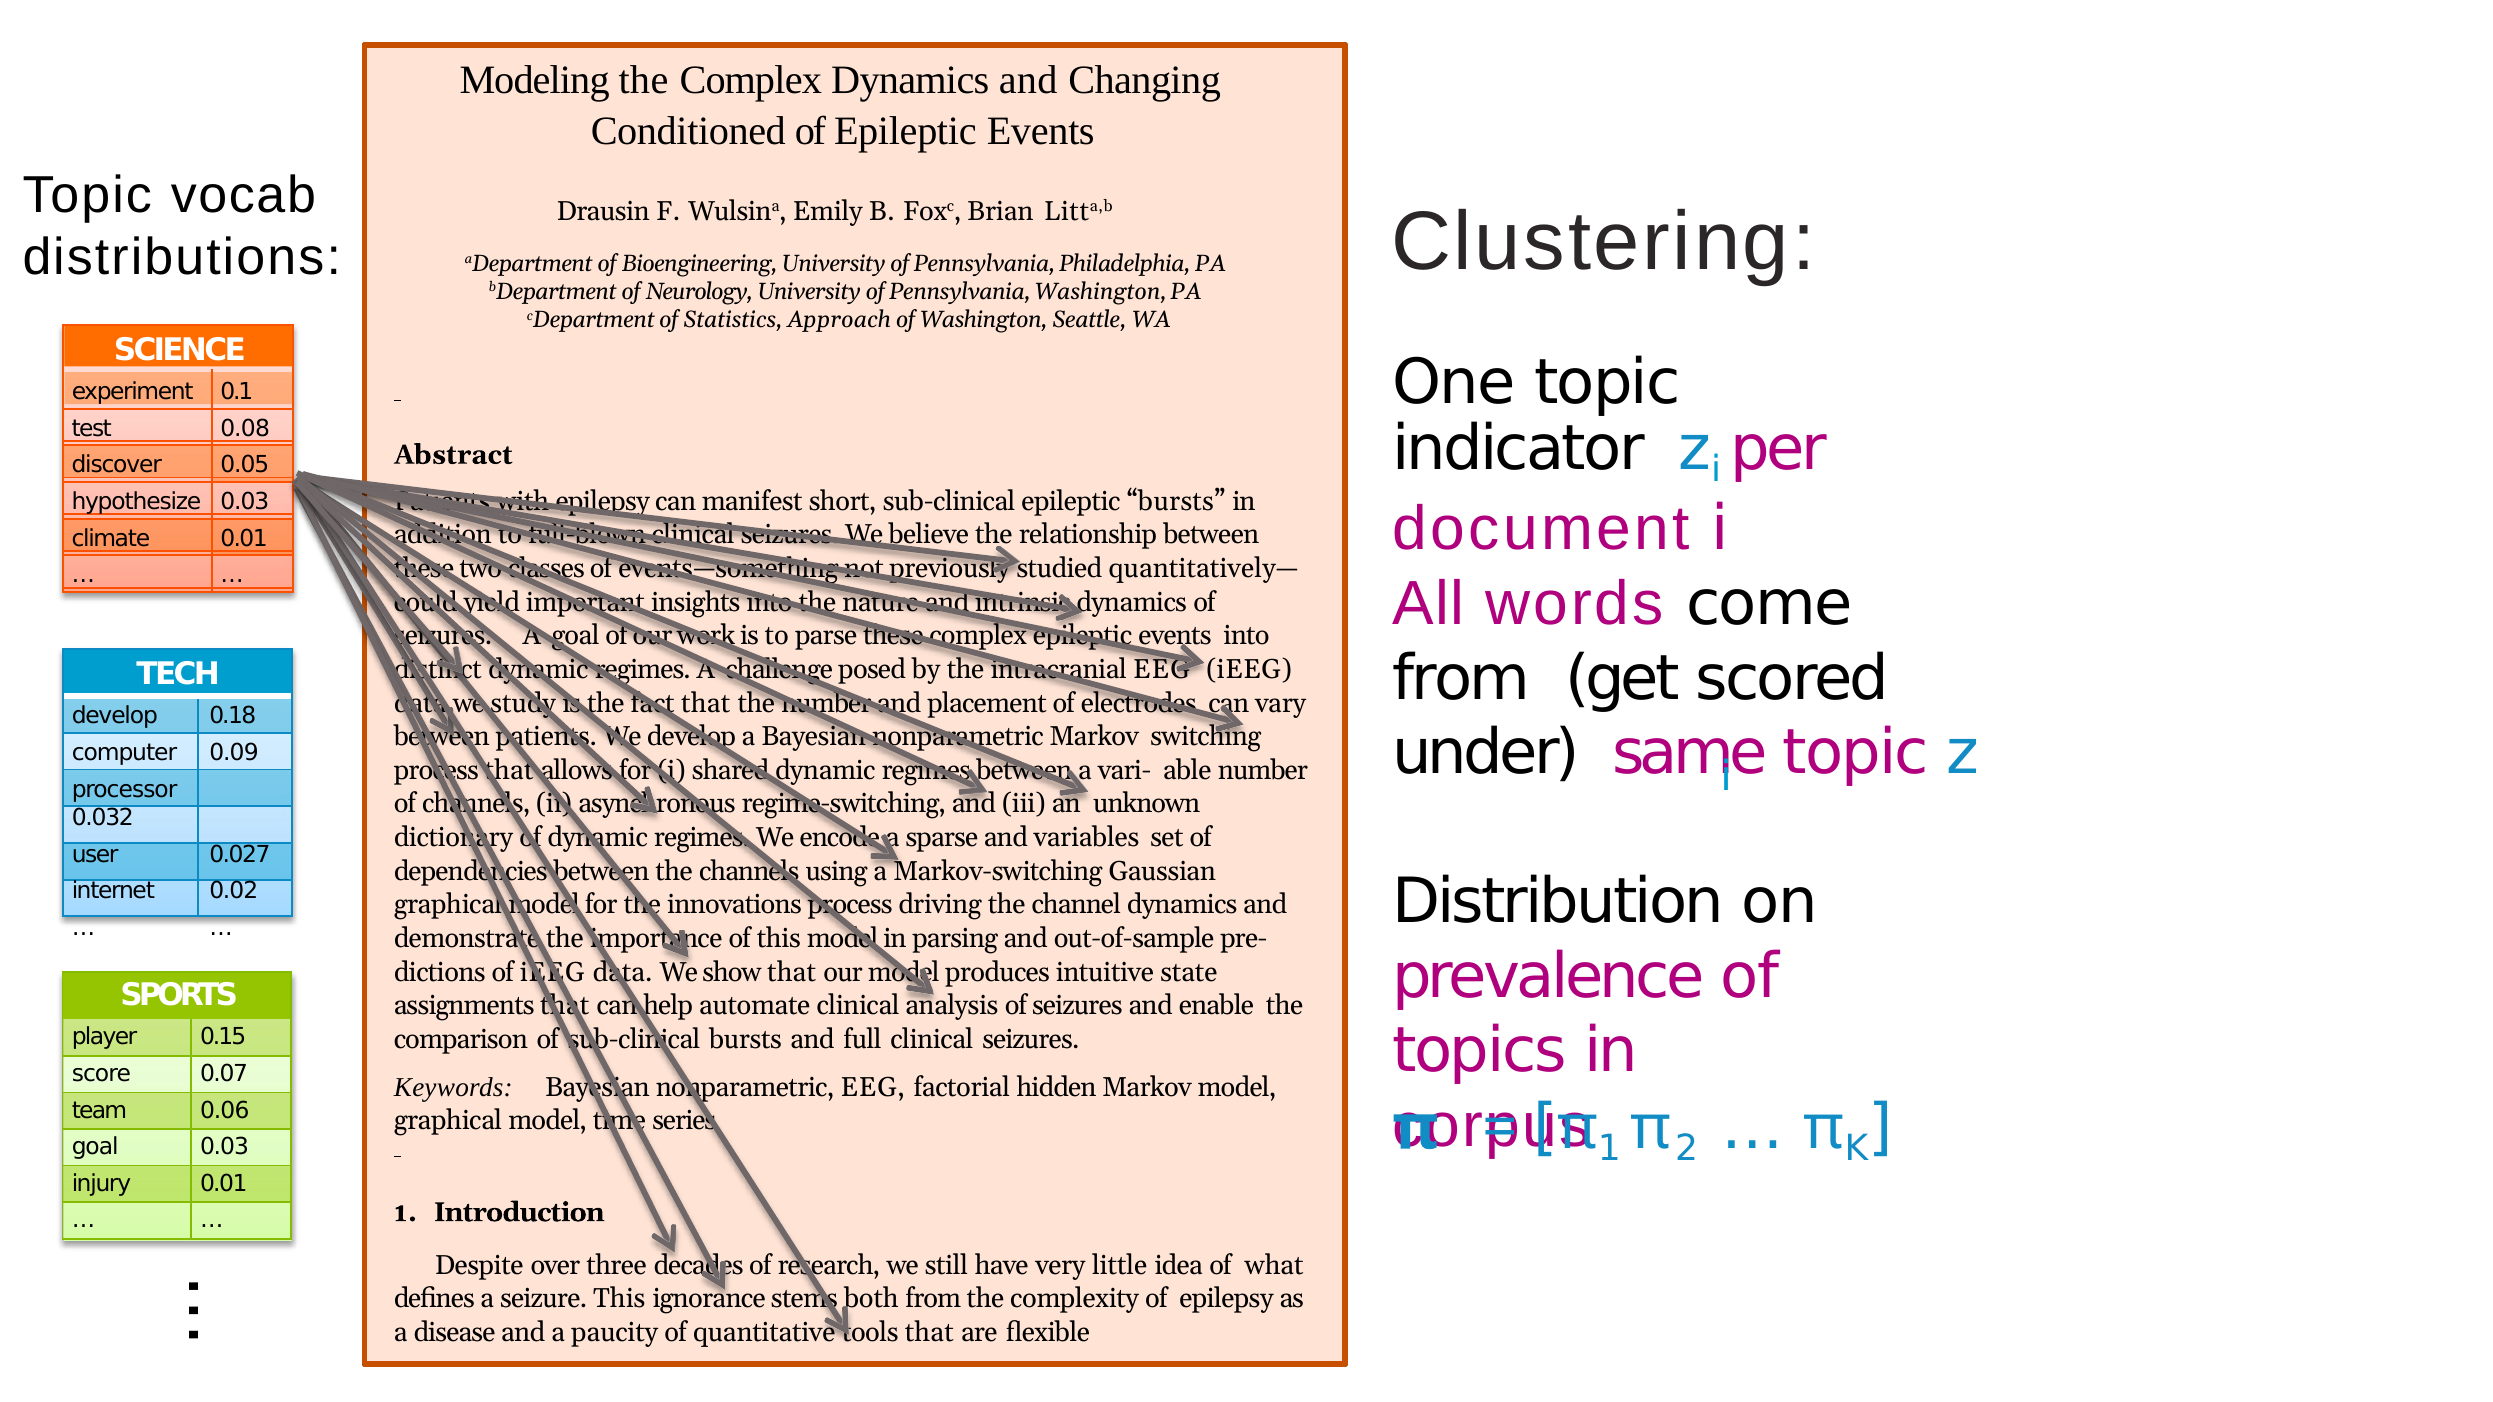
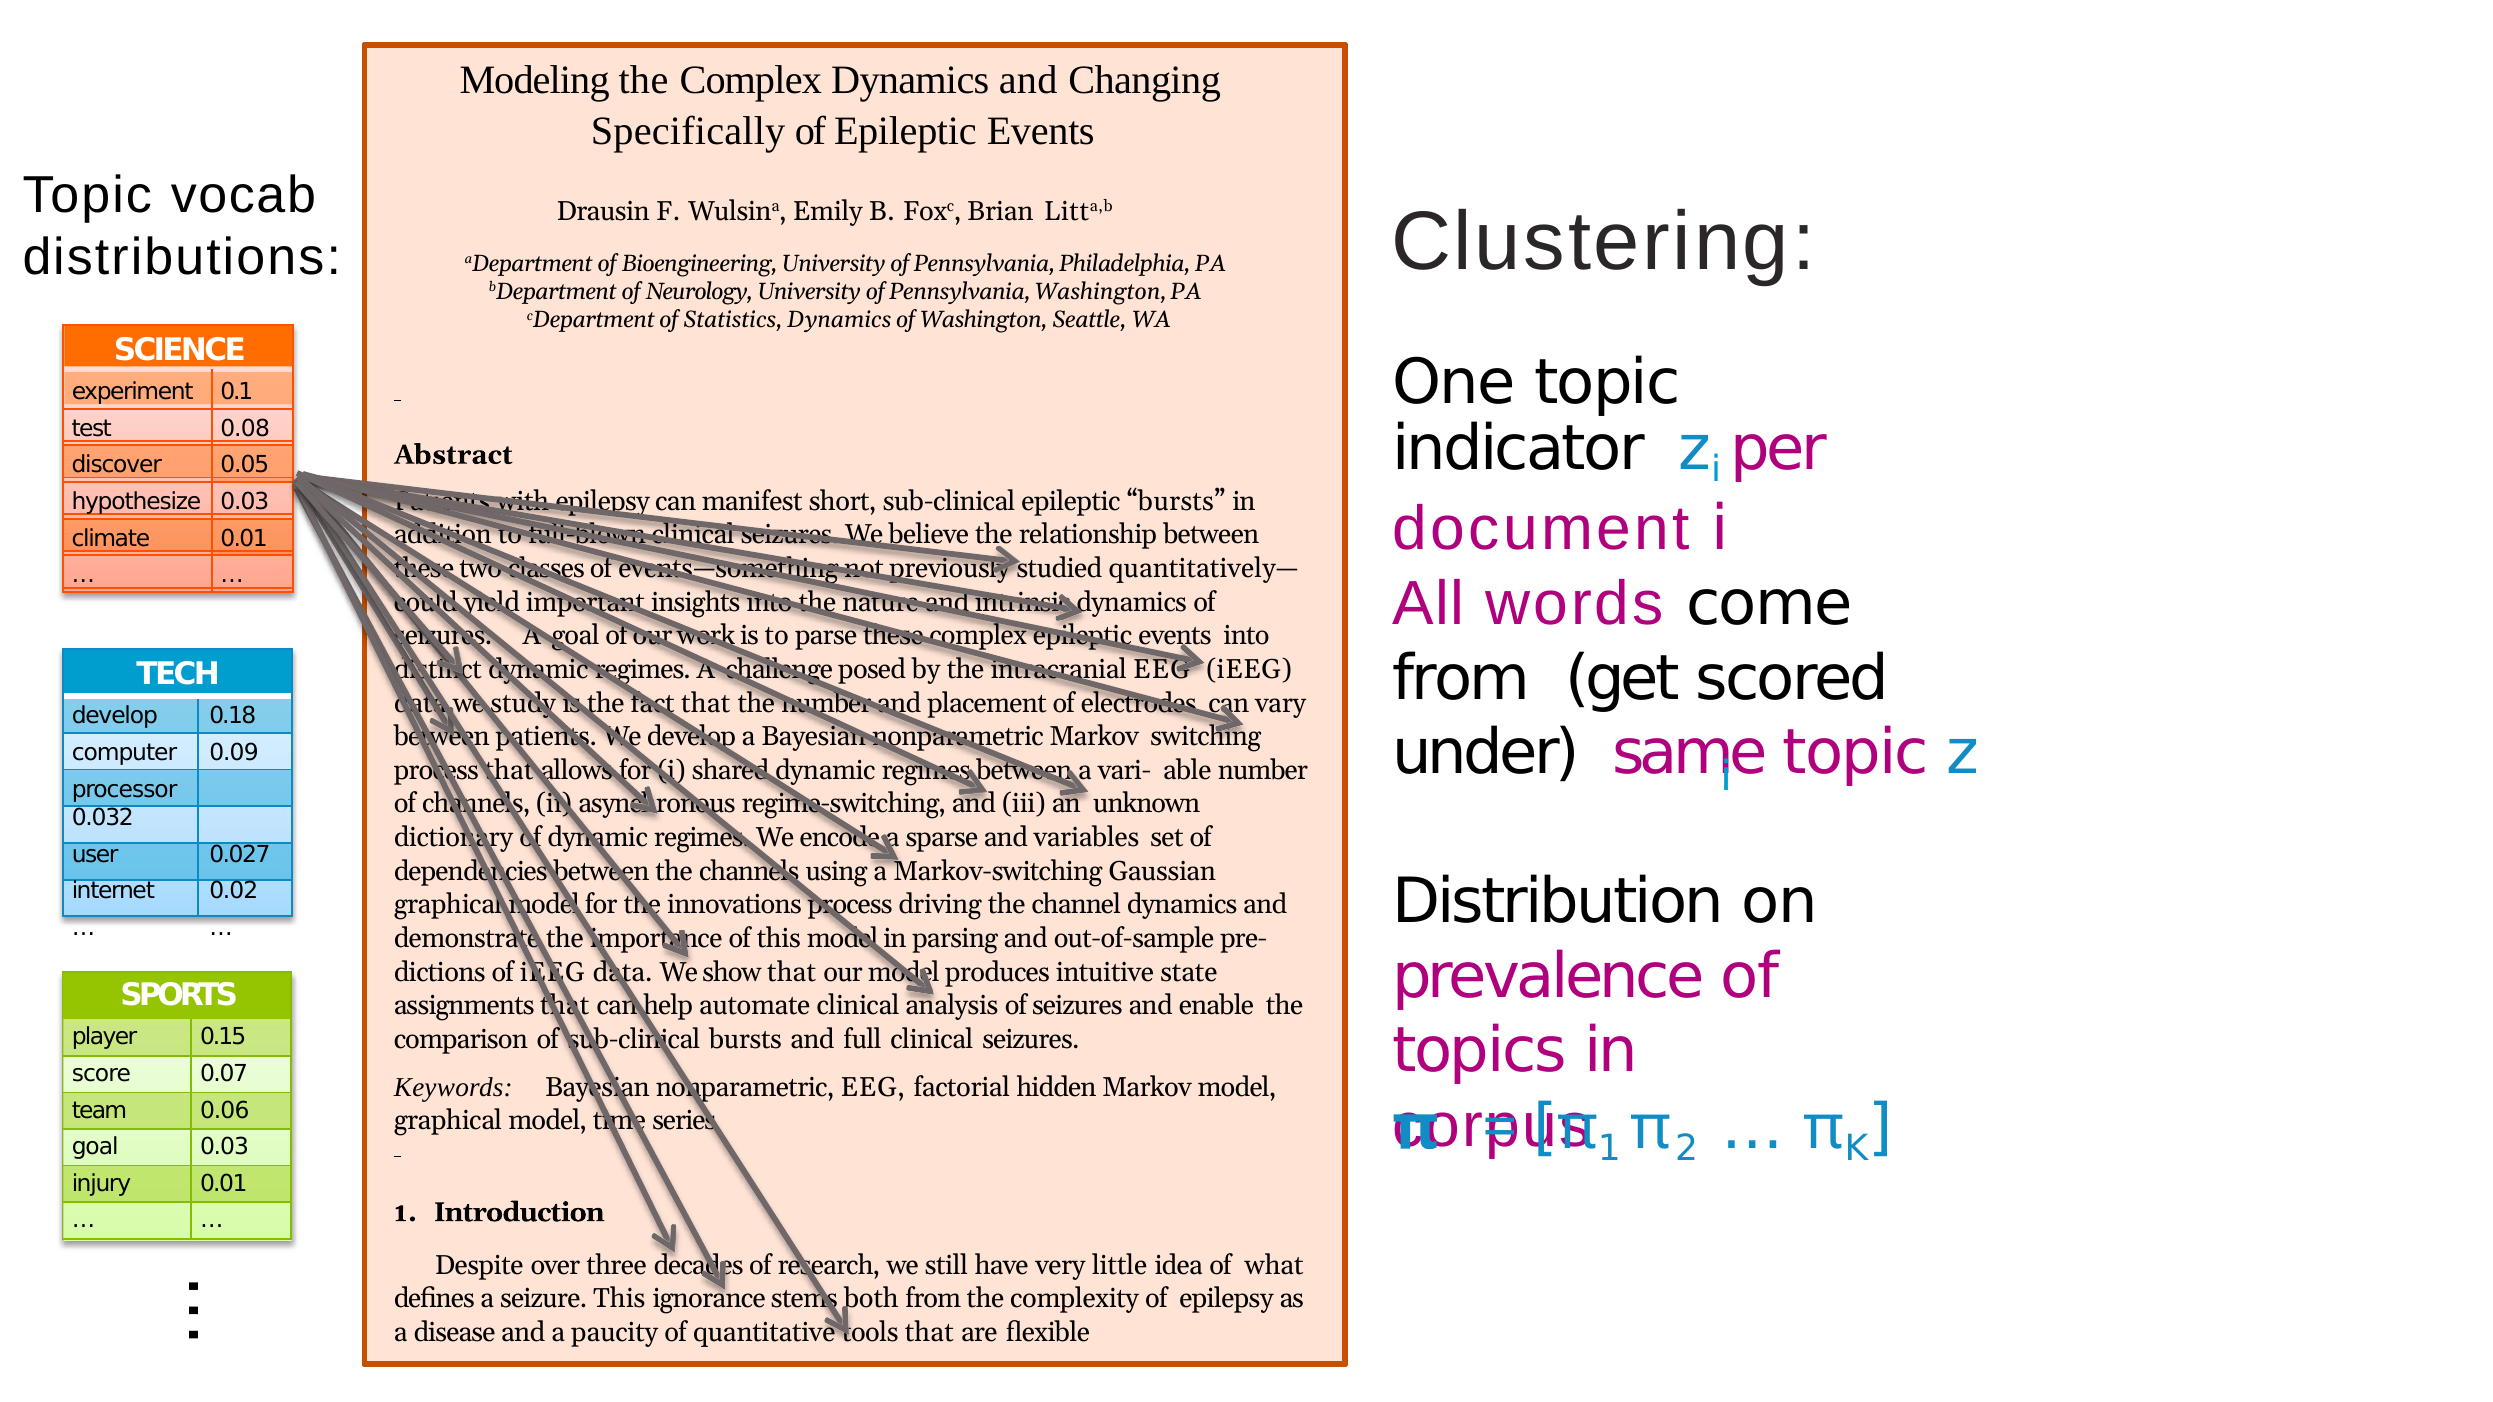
Conditioned: Conditioned -> Specifically
Statistics Approach: Approach -> Dynamics
